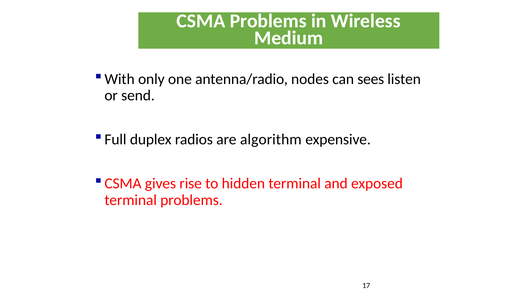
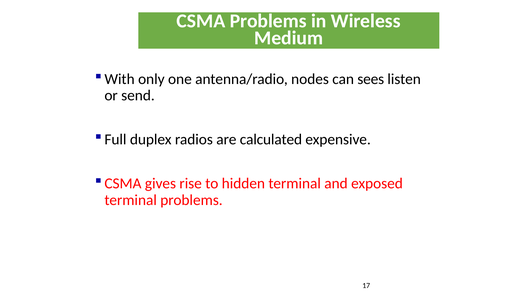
algorithm: algorithm -> calculated
